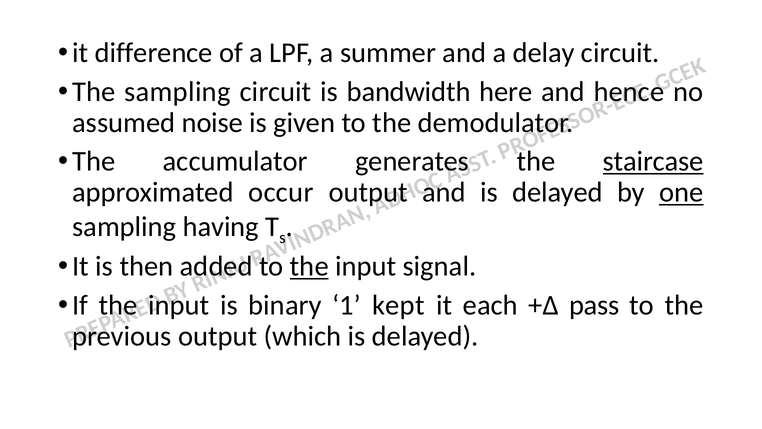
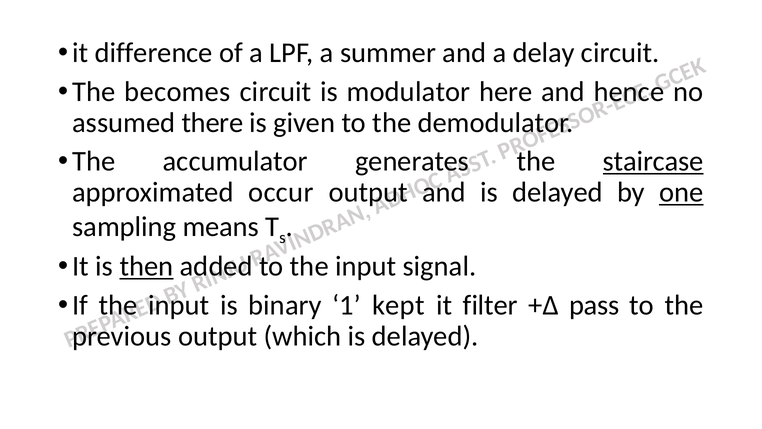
The sampling: sampling -> becomes
bandwidth: bandwidth -> modulator
noise: noise -> there
having: having -> means
then underline: none -> present
the at (309, 266) underline: present -> none
each: each -> filter
